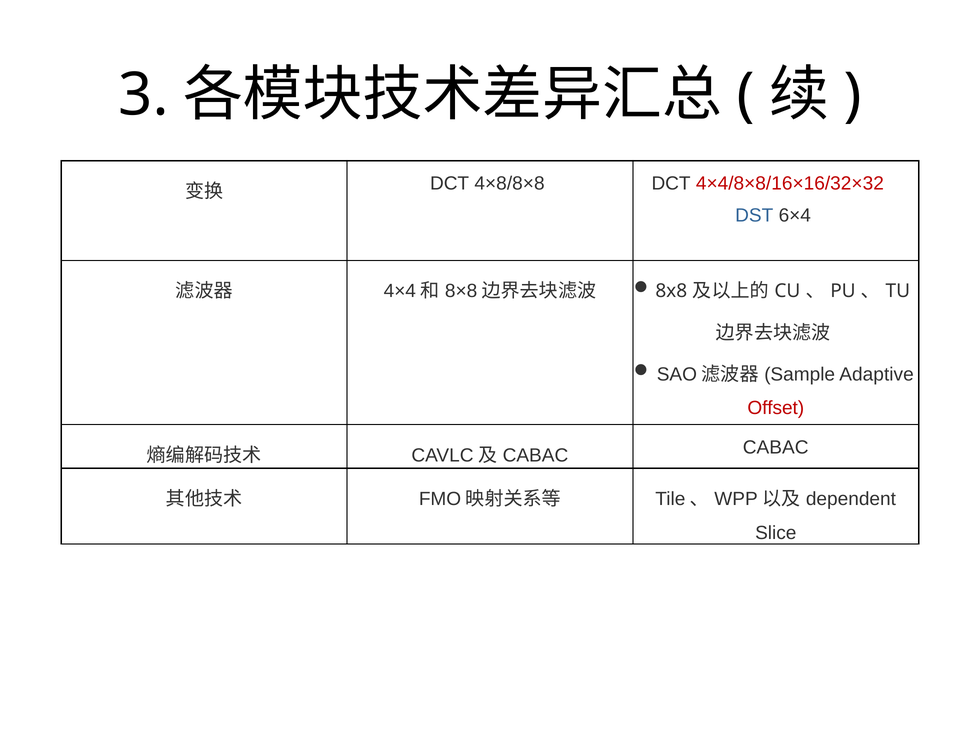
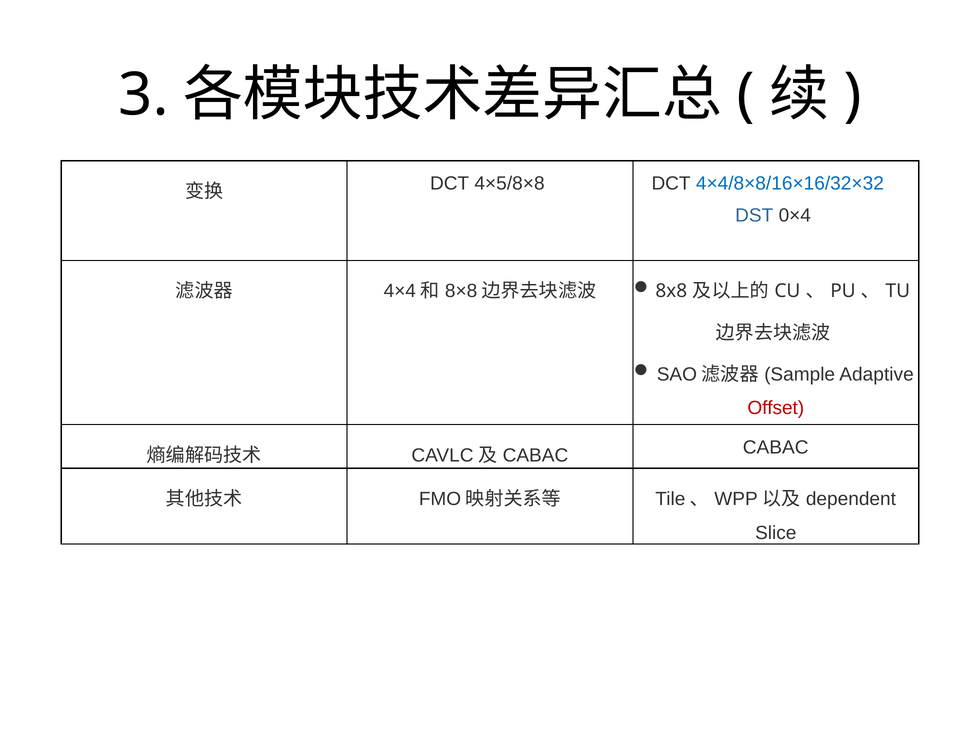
4×8/8×8: 4×8/8×8 -> 4×5/8×8
4×4/8×8/16×16/32×32 colour: red -> blue
6×4: 6×4 -> 0×4
